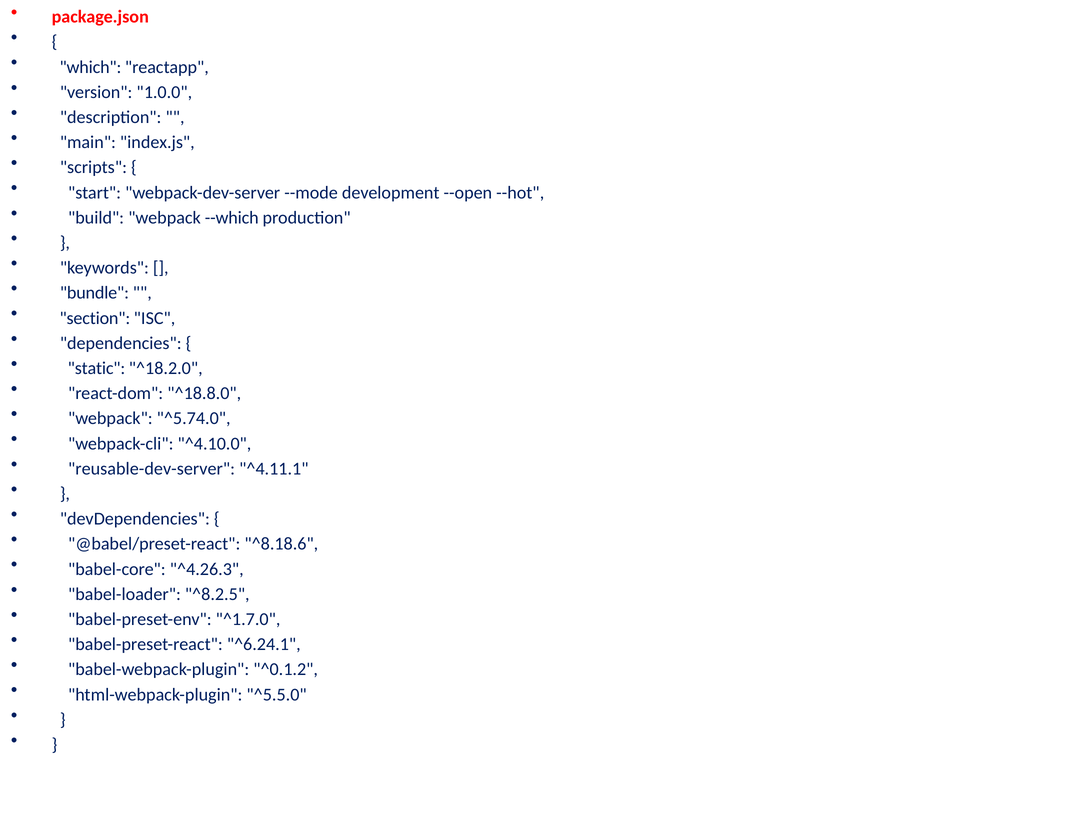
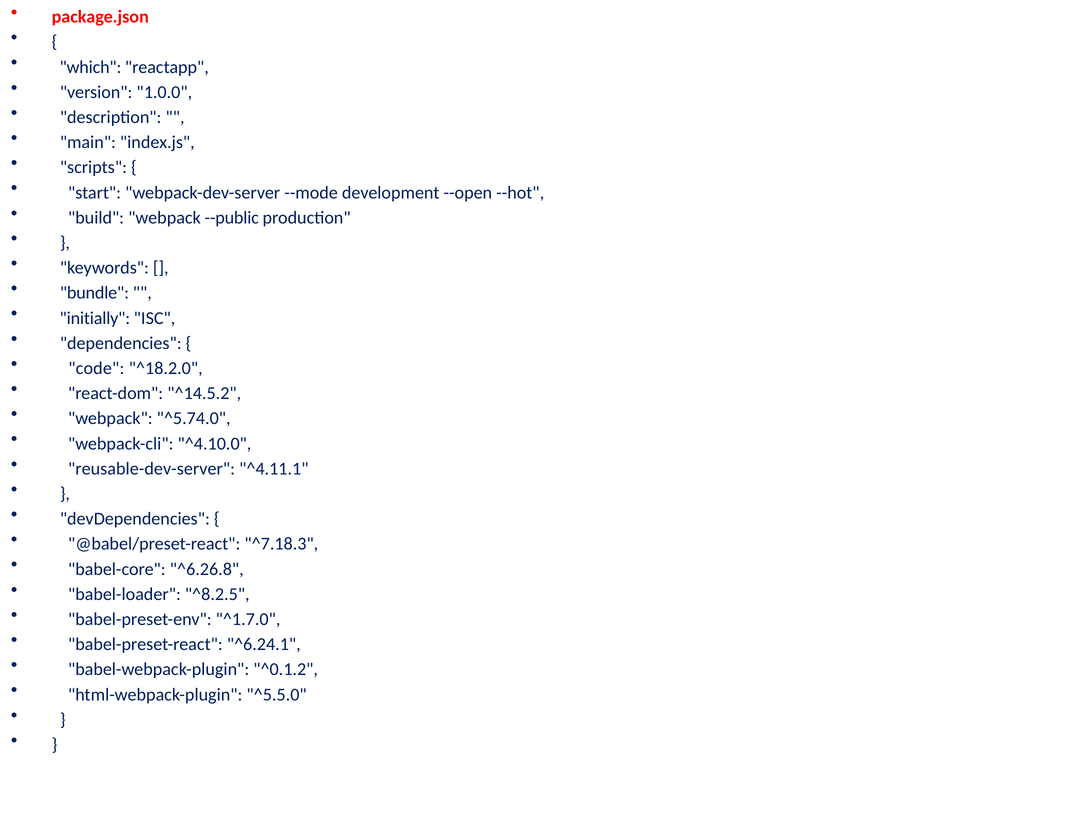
--which: --which -> --public
section: section -> initially
static: static -> code
^18.8.0: ^18.8.0 -> ^14.5.2
^8.18.6: ^8.18.6 -> ^7.18.3
^4.26.3: ^4.26.3 -> ^6.26.8
